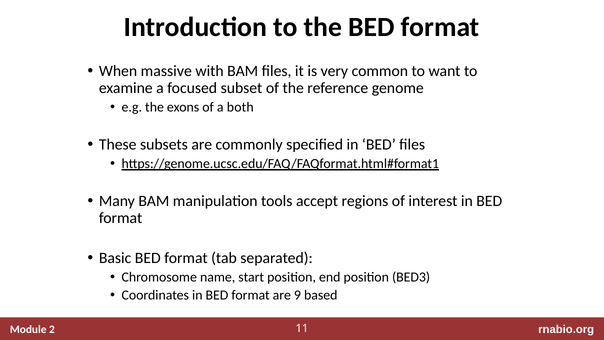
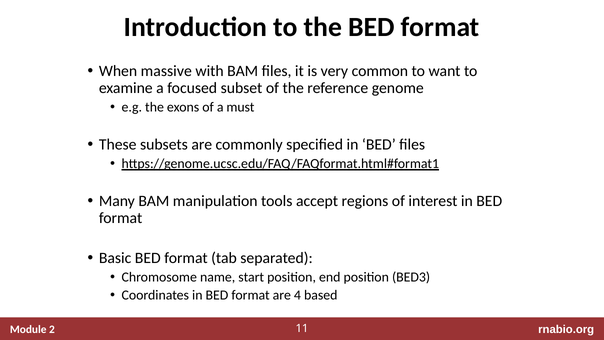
both: both -> must
9: 9 -> 4
